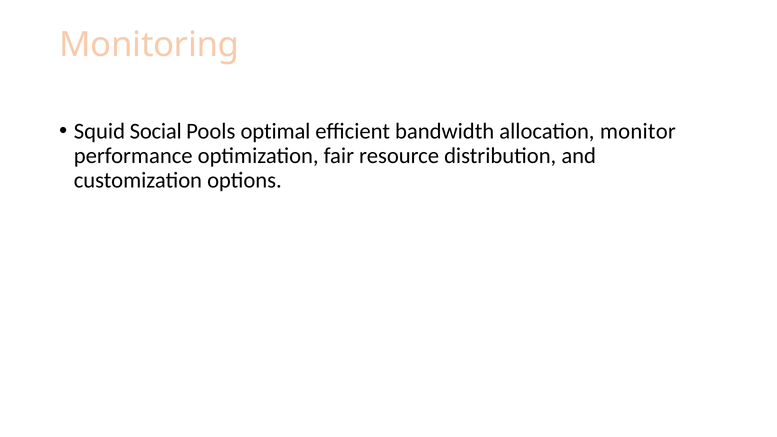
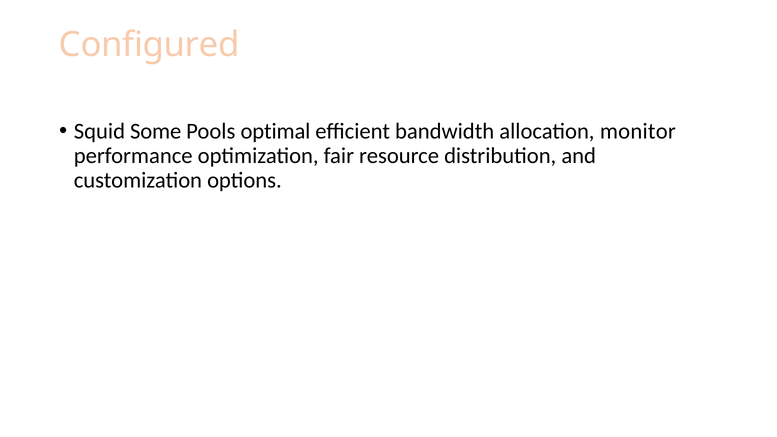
Monitoring: Monitoring -> Configured
Social: Social -> Some
